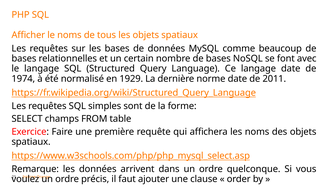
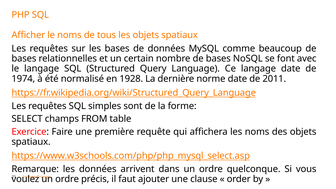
1929: 1929 -> 1928
